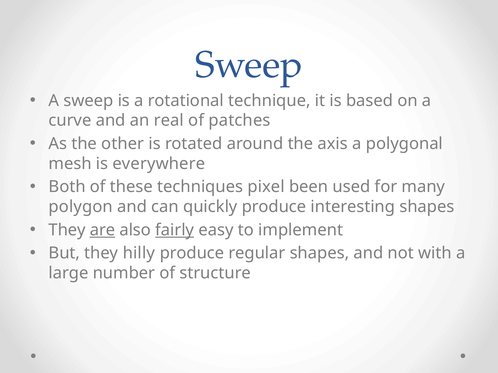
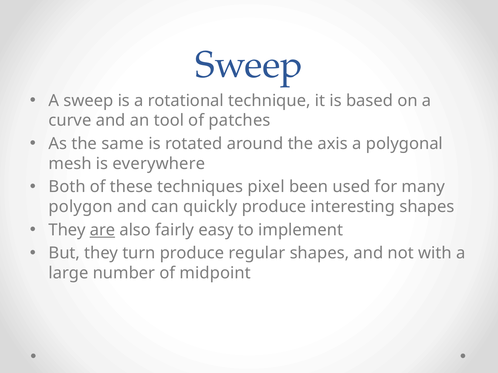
real: real -> tool
other: other -> same
fairly underline: present -> none
hilly: hilly -> turn
structure: structure -> midpoint
